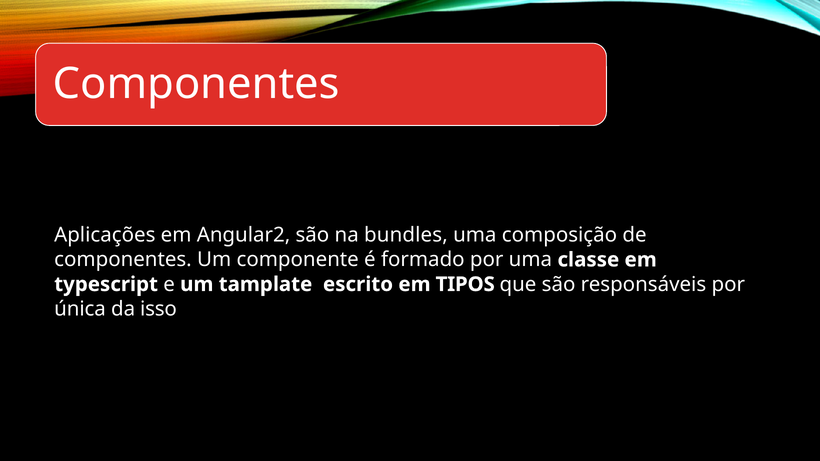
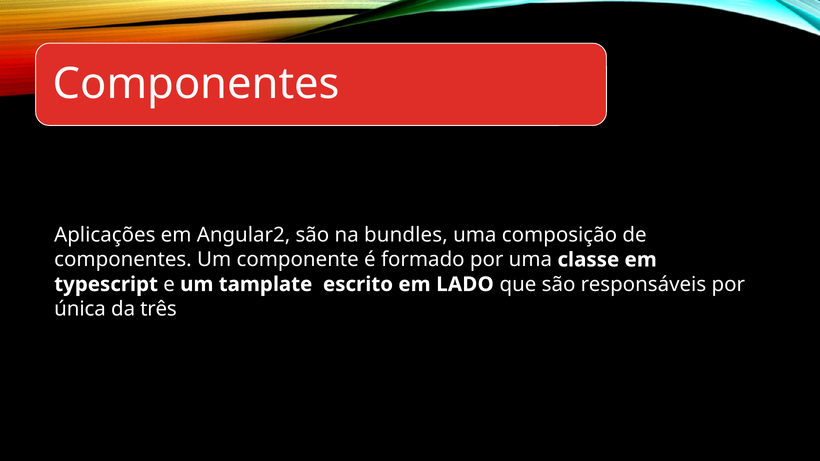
TIPOS: TIPOS -> LADO
isso: isso -> três
